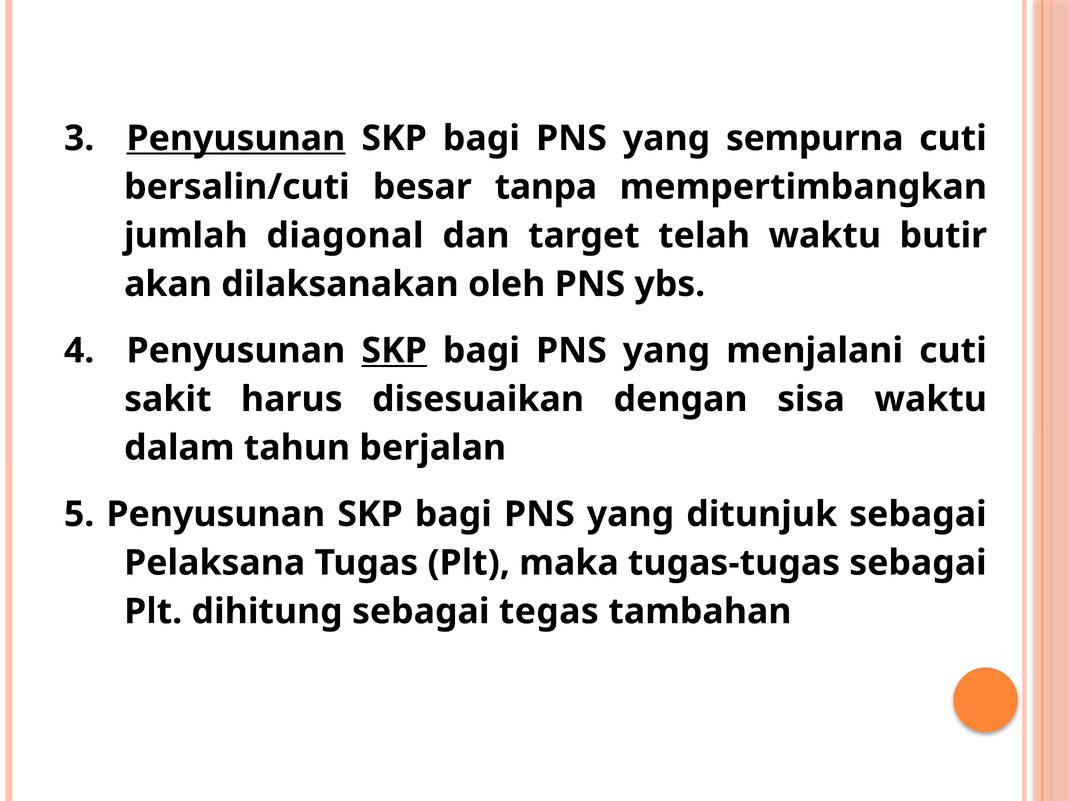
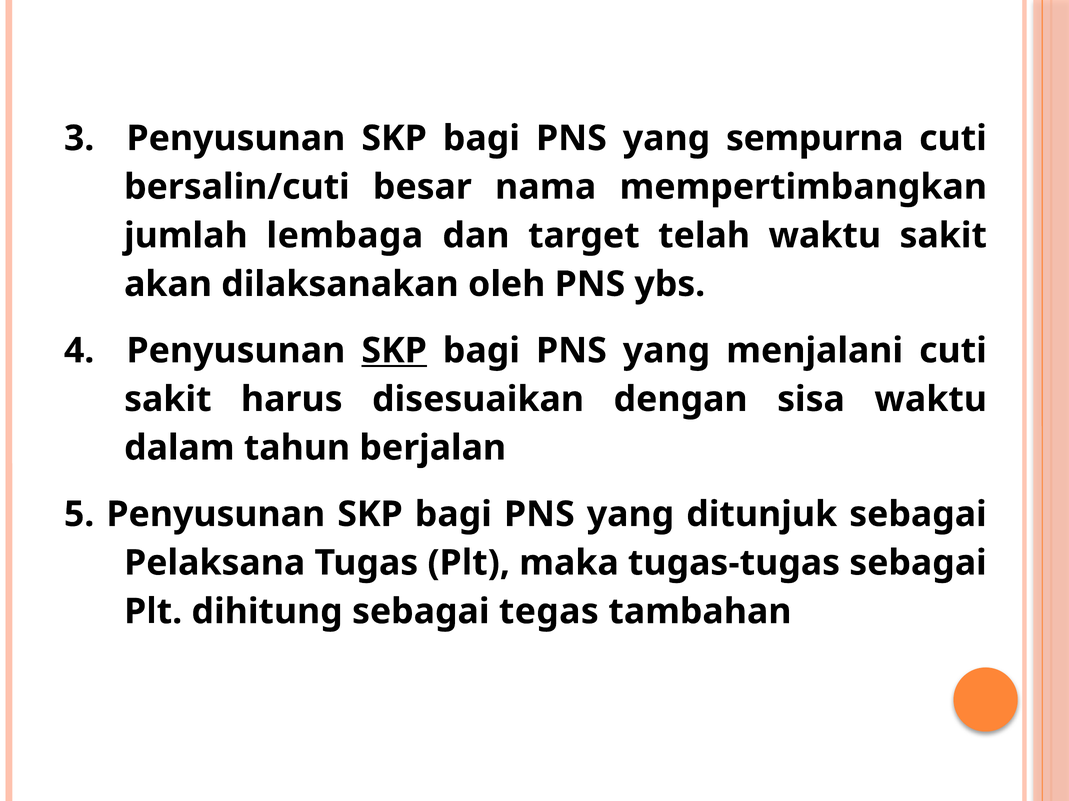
Penyusunan at (236, 138) underline: present -> none
tanpa: tanpa -> nama
diagonal: diagonal -> lembaga
waktu butir: butir -> sakit
